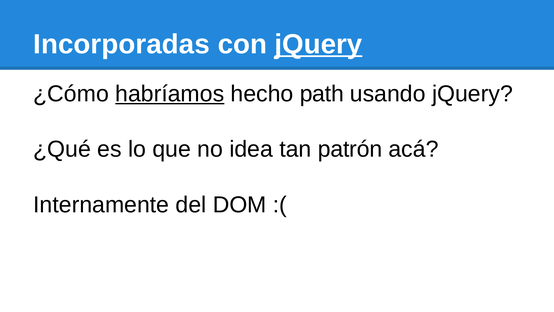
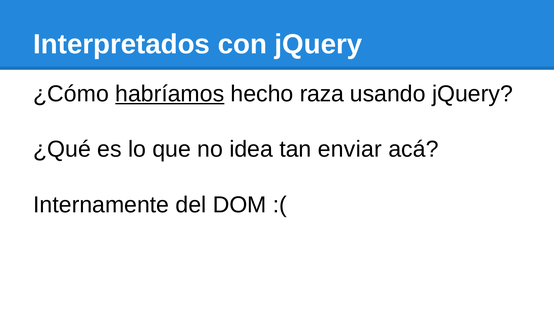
Incorporadas: Incorporadas -> Interpretados
jQuery at (318, 44) underline: present -> none
path: path -> raza
patrón: patrón -> enviar
